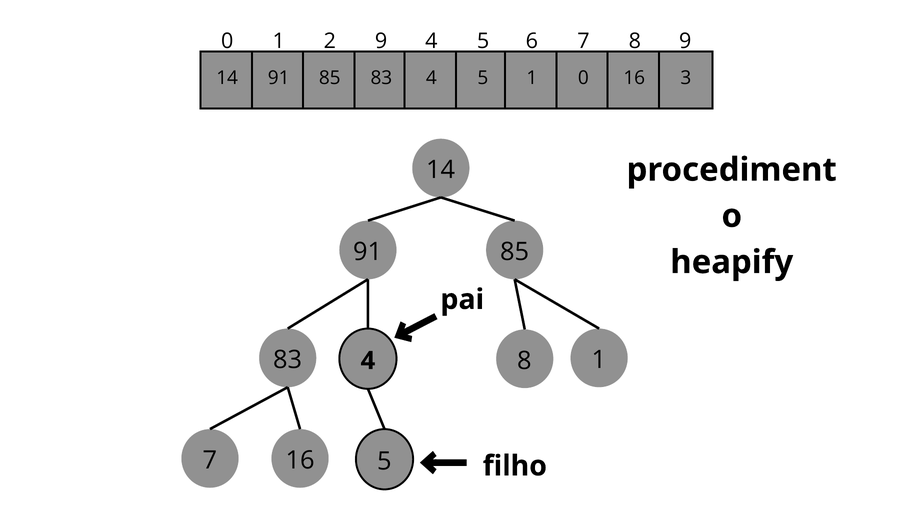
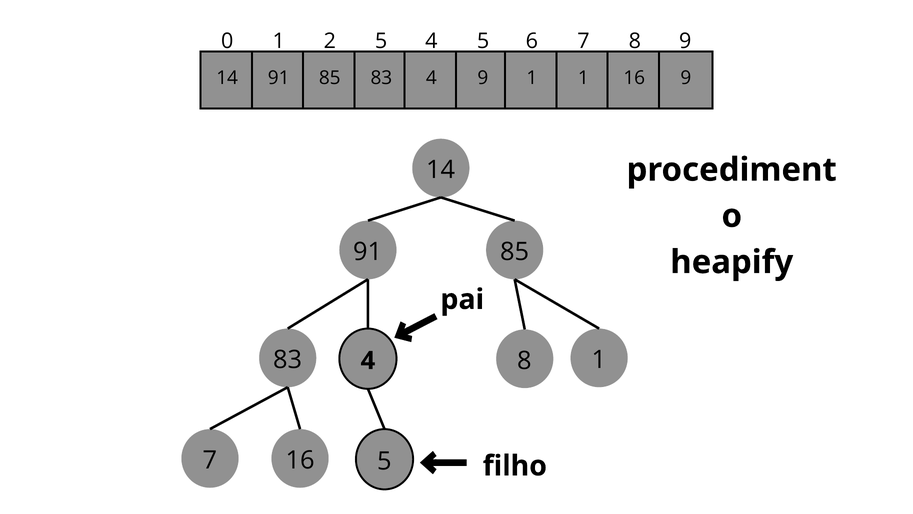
2 9: 9 -> 5
83 4 5: 5 -> 9
1 0: 0 -> 1
16 3: 3 -> 9
